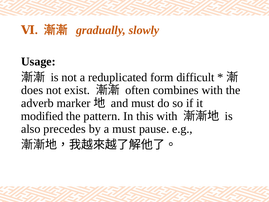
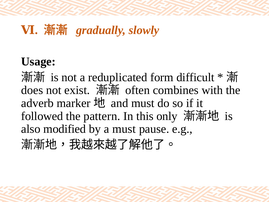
modified: modified -> followed
this with: with -> only
precedes: precedes -> modified
